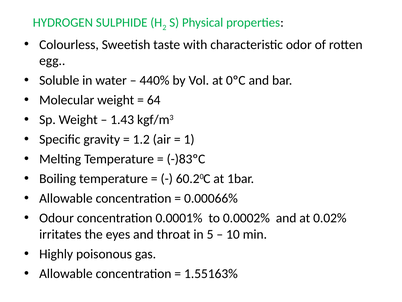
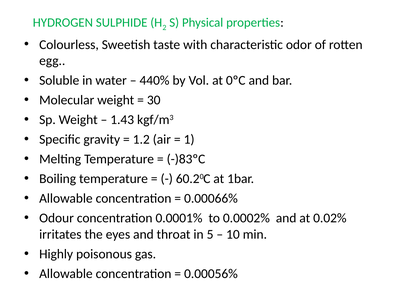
64: 64 -> 30
1.55163%: 1.55163% -> 0.00056%
